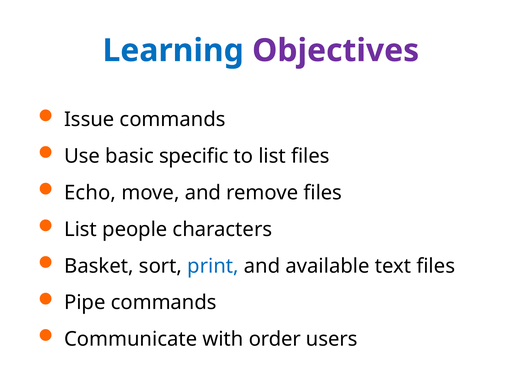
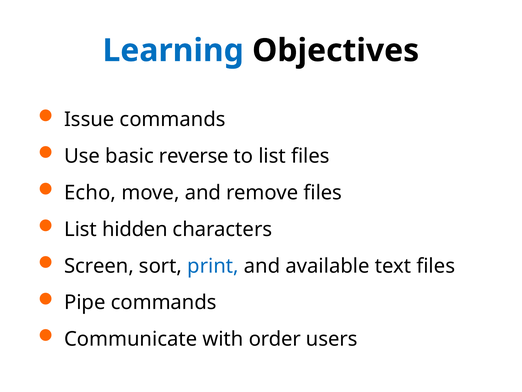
Objectives colour: purple -> black
specific: specific -> reverse
people: people -> hidden
Basket: Basket -> Screen
